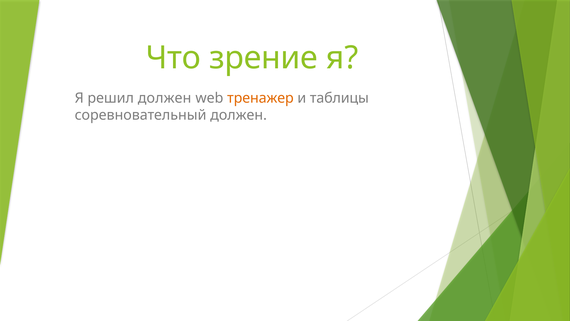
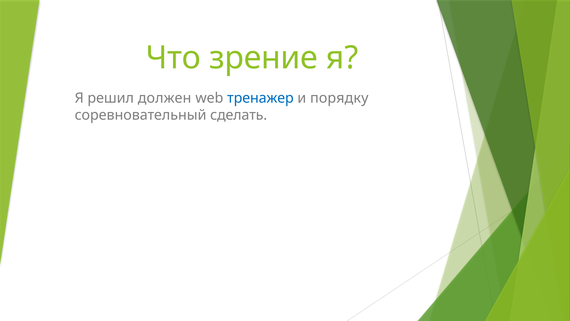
тренажер colour: orange -> blue
таблицы: таблицы -> порядку
соревновательный должен: должен -> сделать
